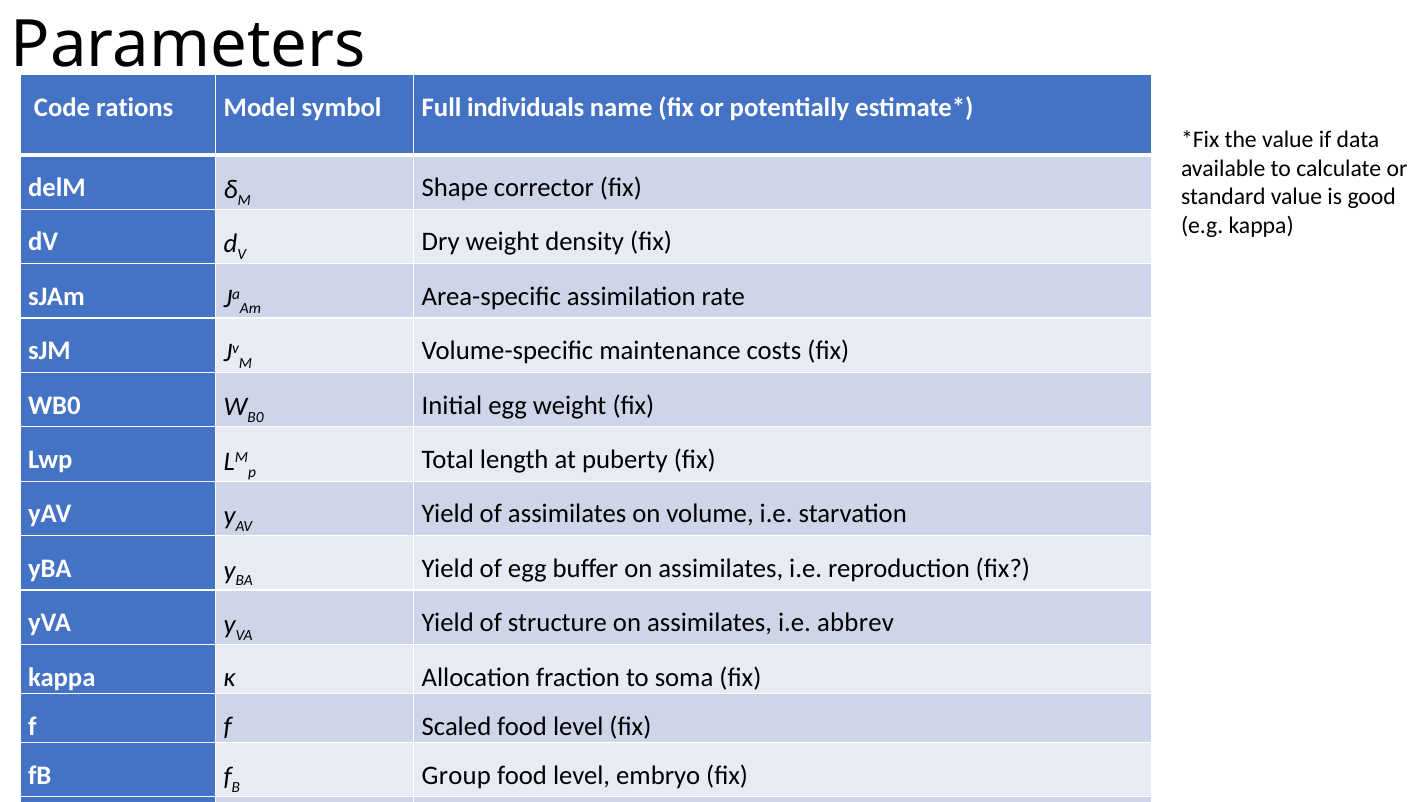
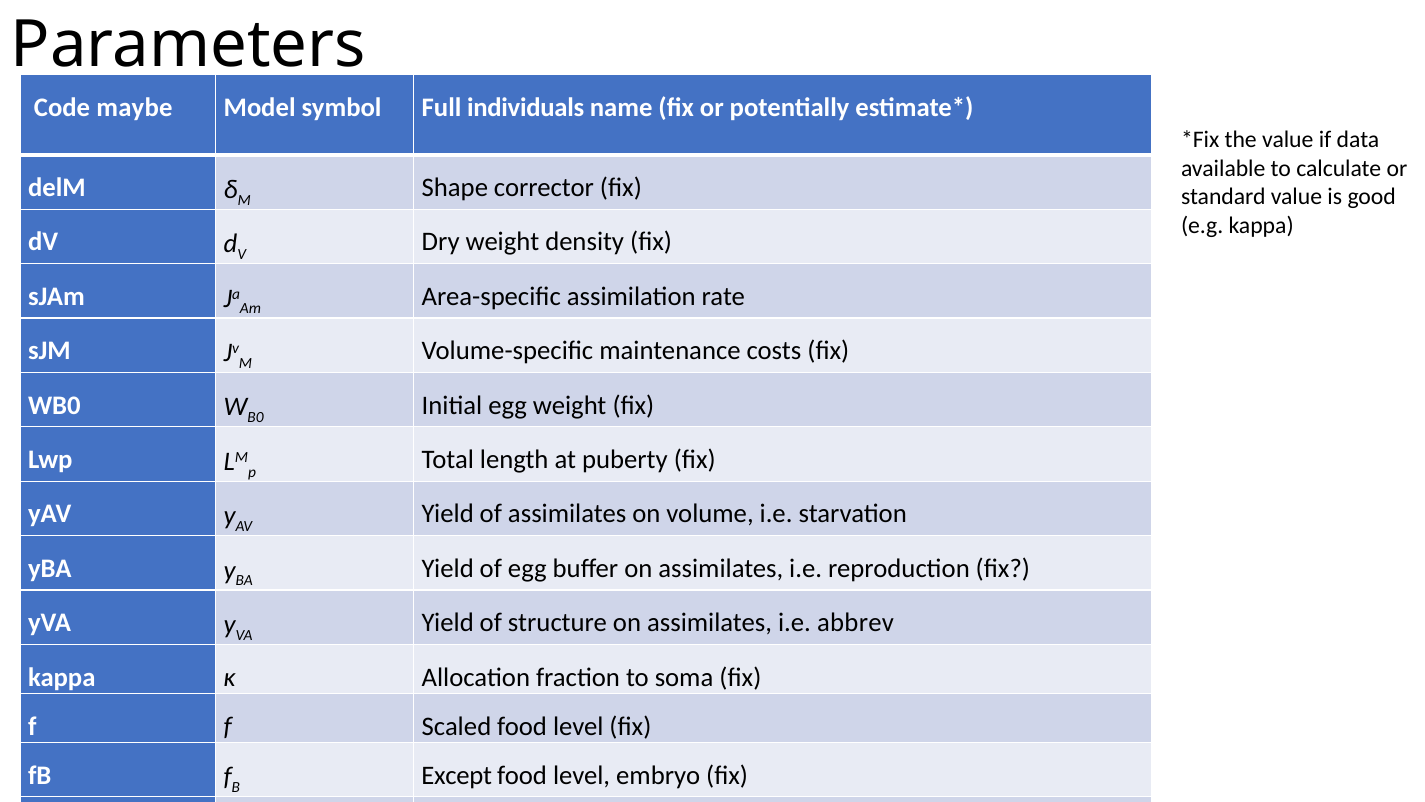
rations: rations -> maybe
Group: Group -> Except
